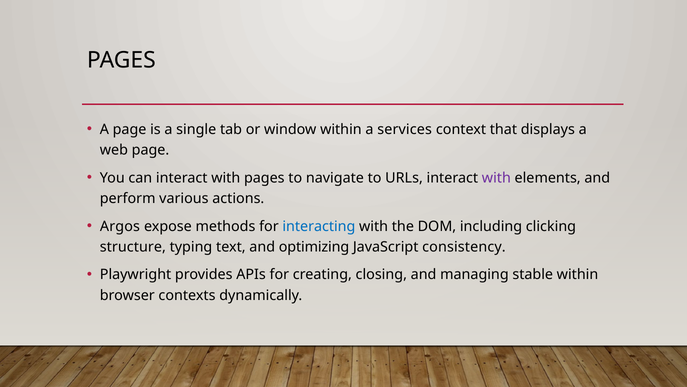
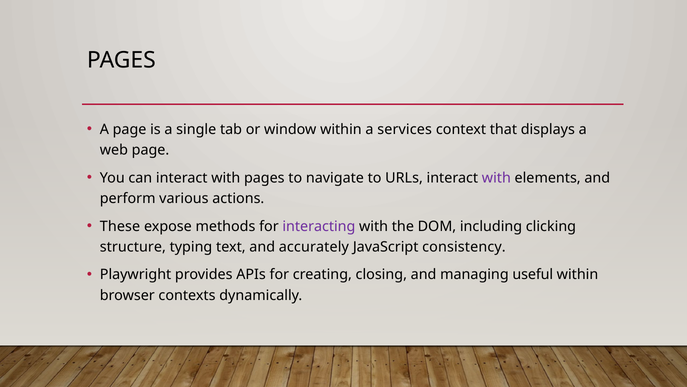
Argos: Argos -> These
interacting colour: blue -> purple
optimizing: optimizing -> accurately
stable: stable -> useful
